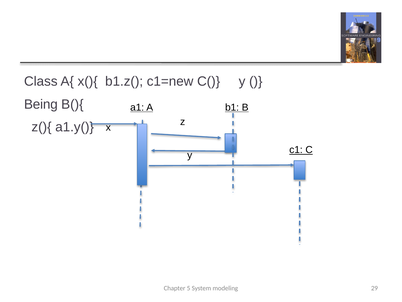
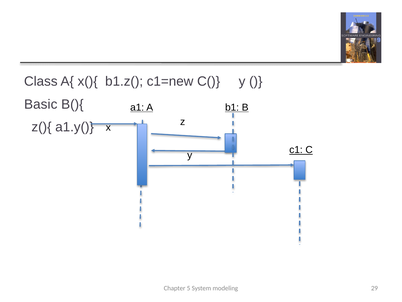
Being: Being -> Basic
